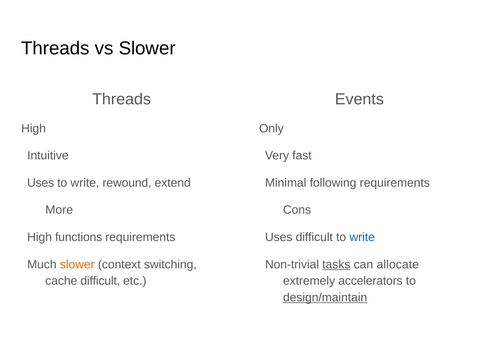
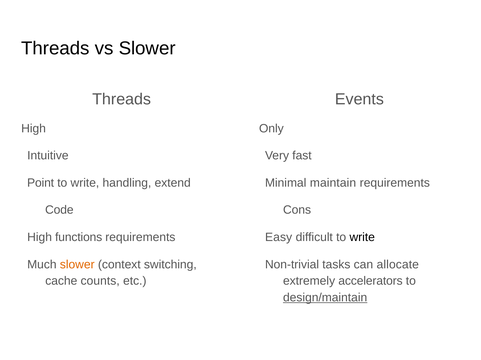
Uses at (41, 183): Uses -> Point
rewound: rewound -> handling
following: following -> maintain
More: More -> Code
Uses at (279, 238): Uses -> Easy
write at (362, 238) colour: blue -> black
tasks underline: present -> none
cache difficult: difficult -> counts
